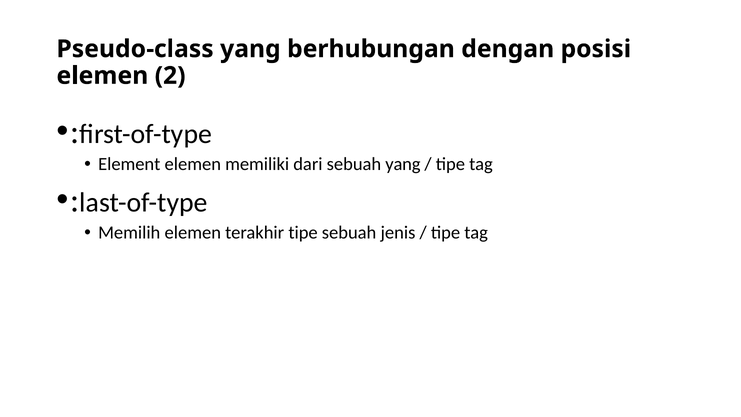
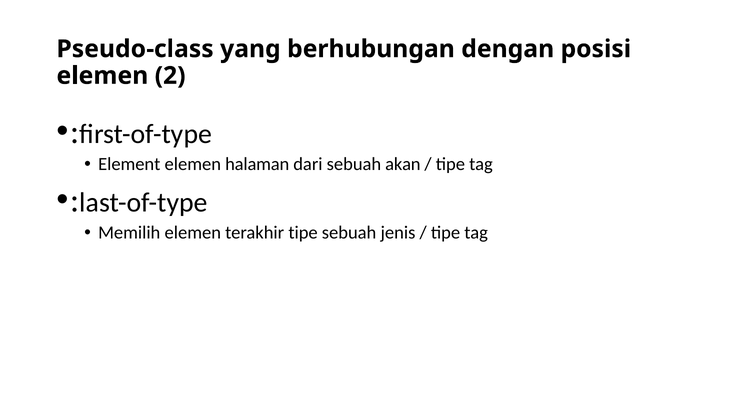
memiliki: memiliki -> halaman
sebuah yang: yang -> akan
